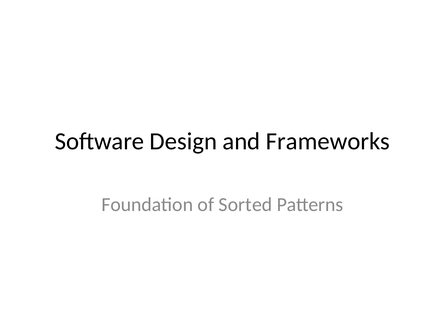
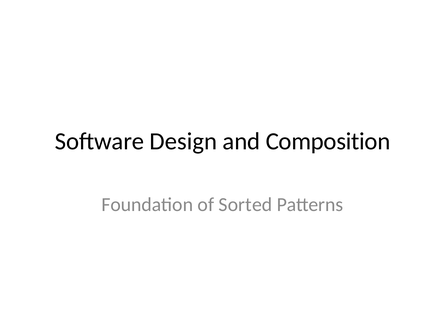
Frameworks: Frameworks -> Composition
